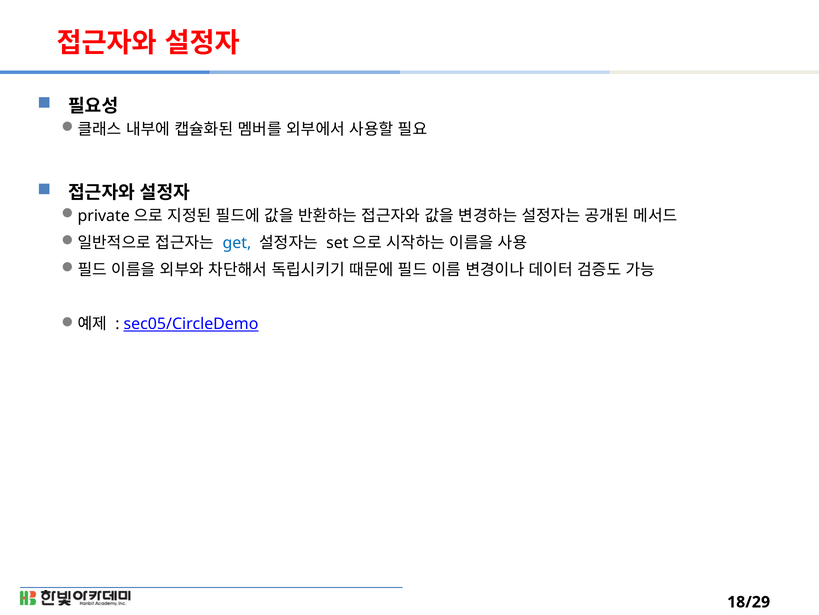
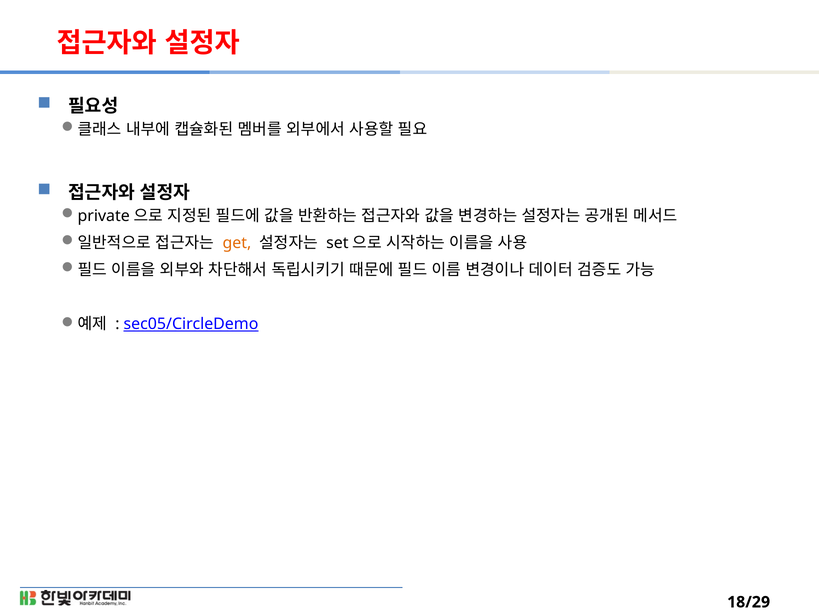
get colour: blue -> orange
